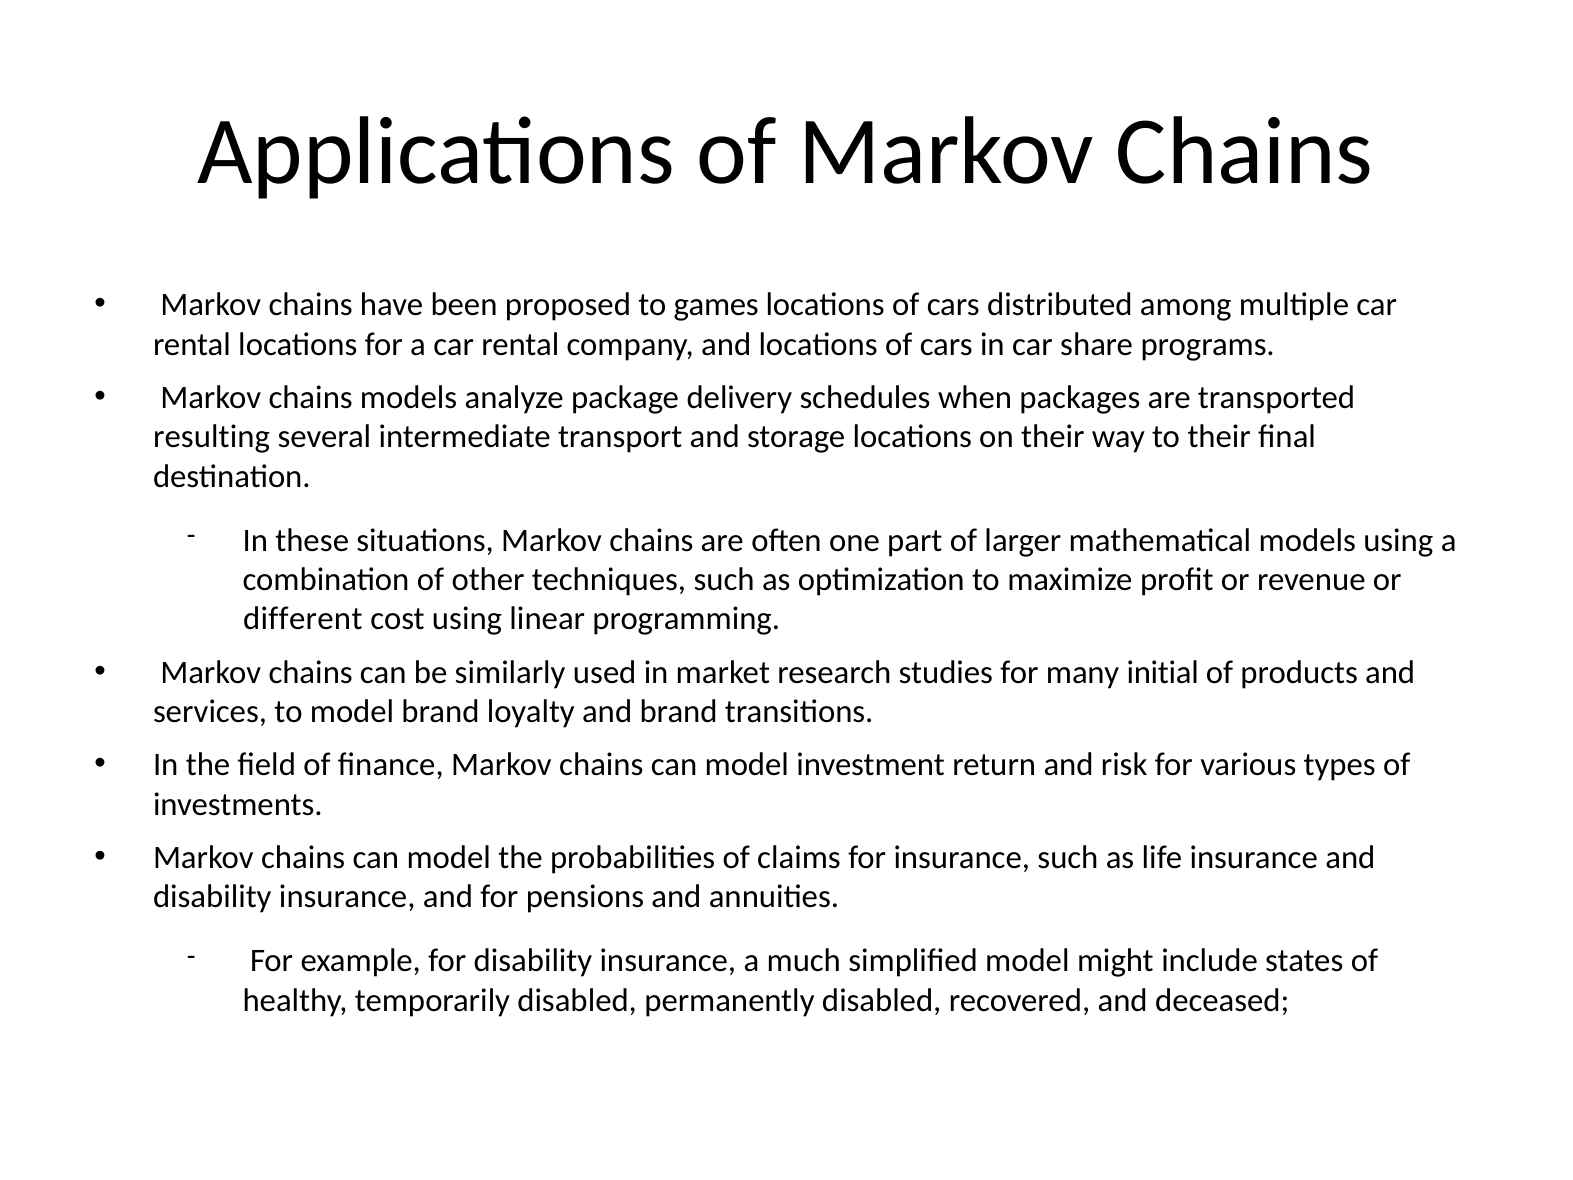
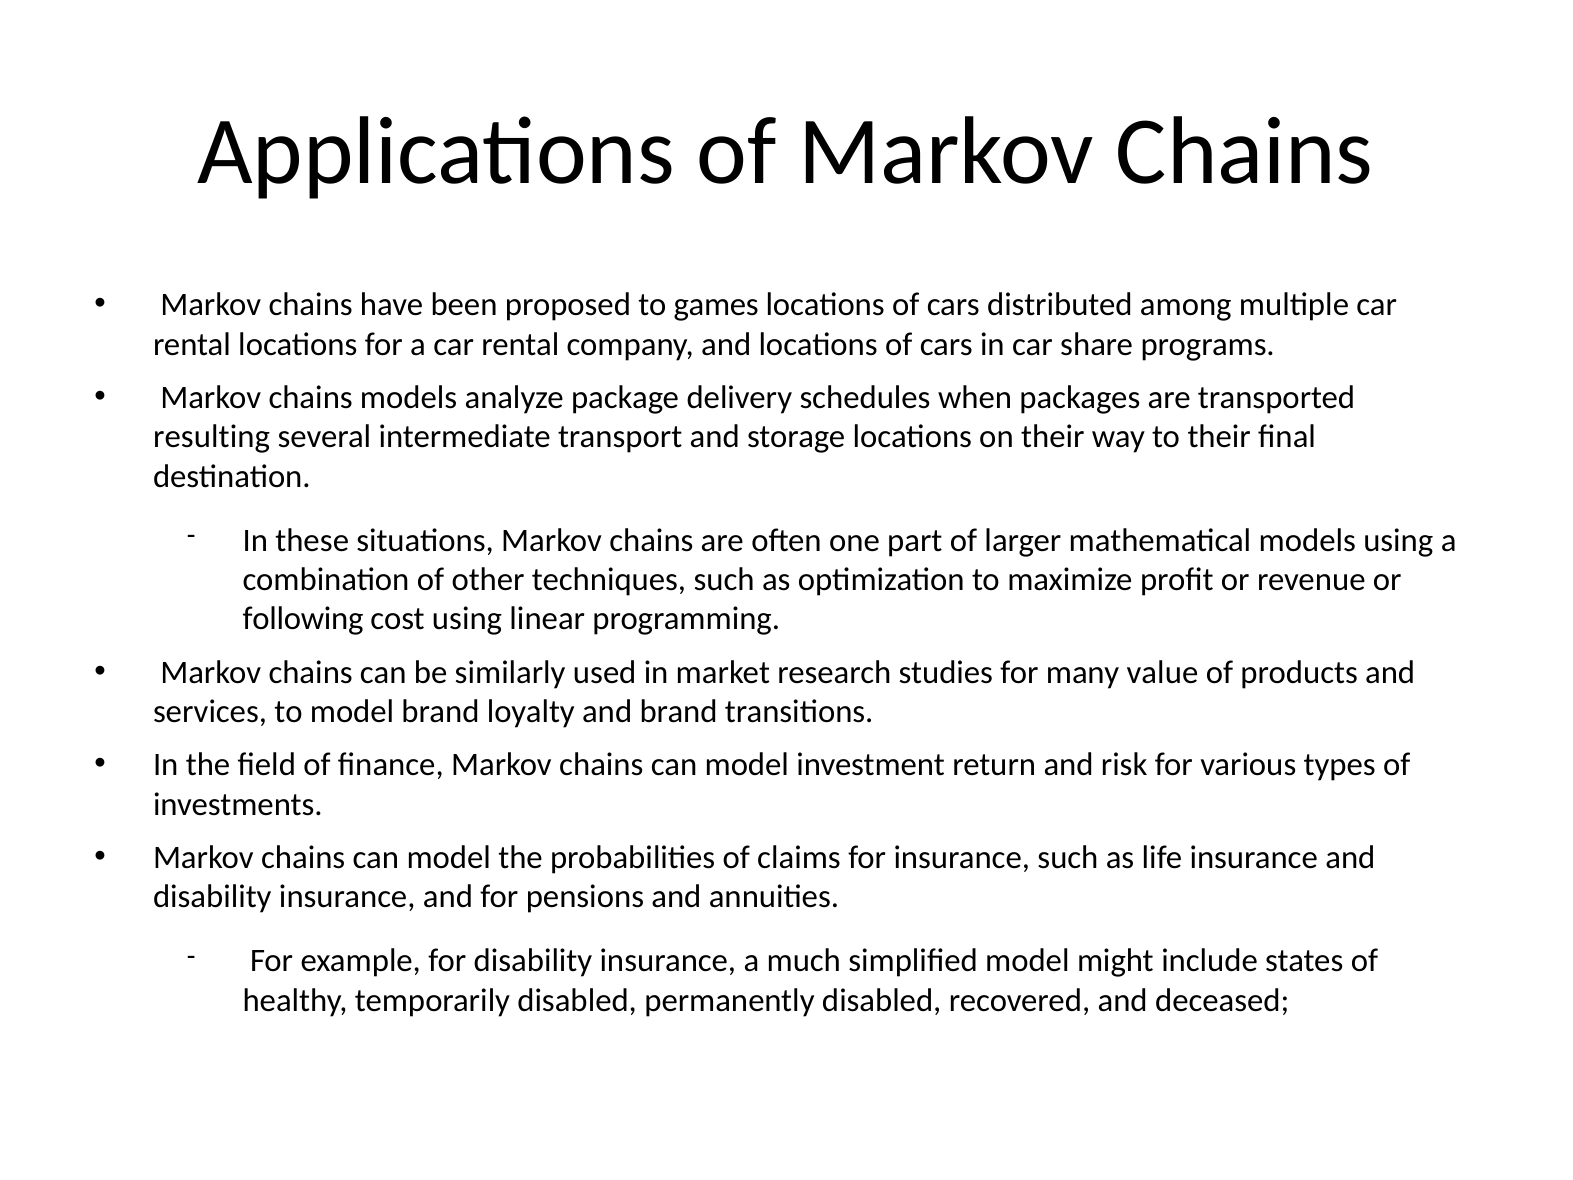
different: different -> following
initial: initial -> value
